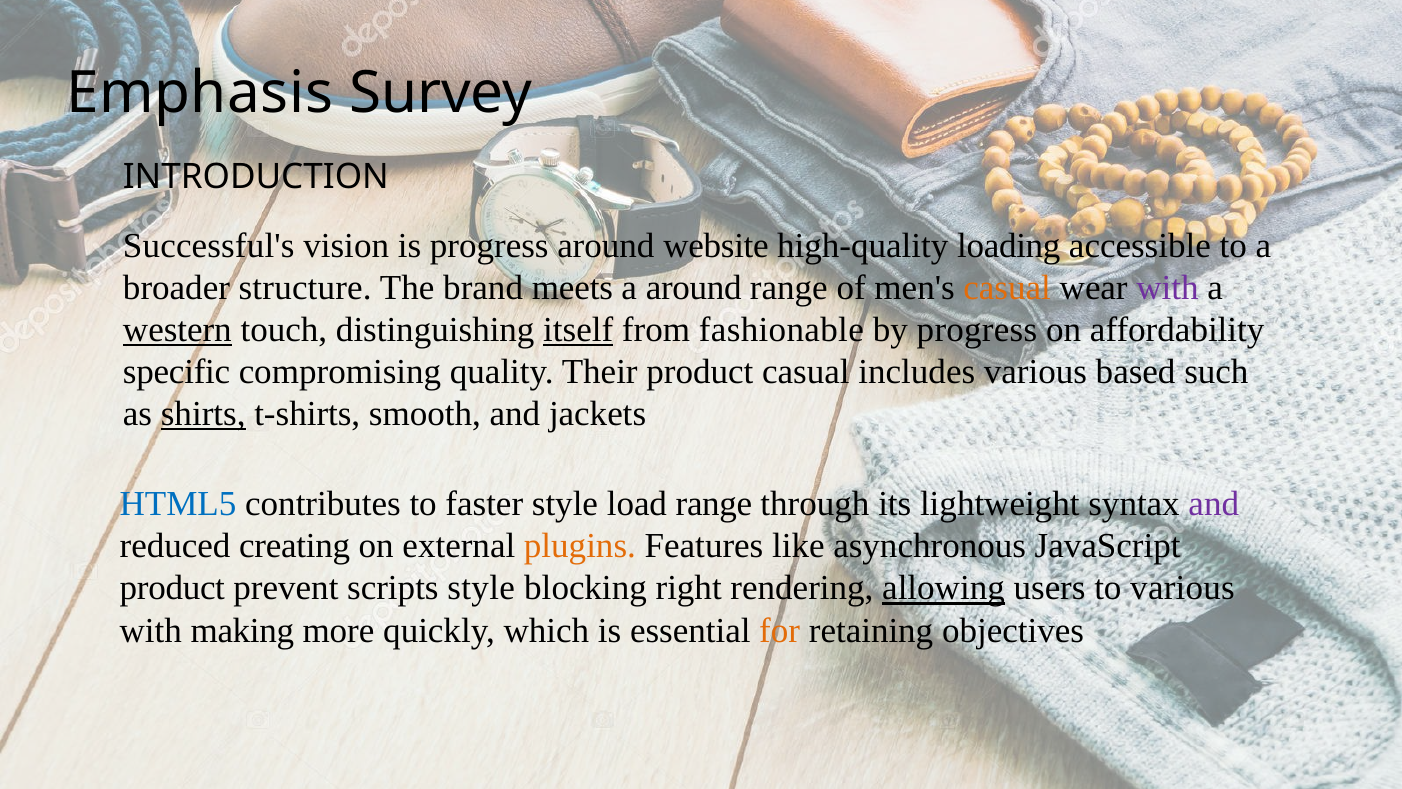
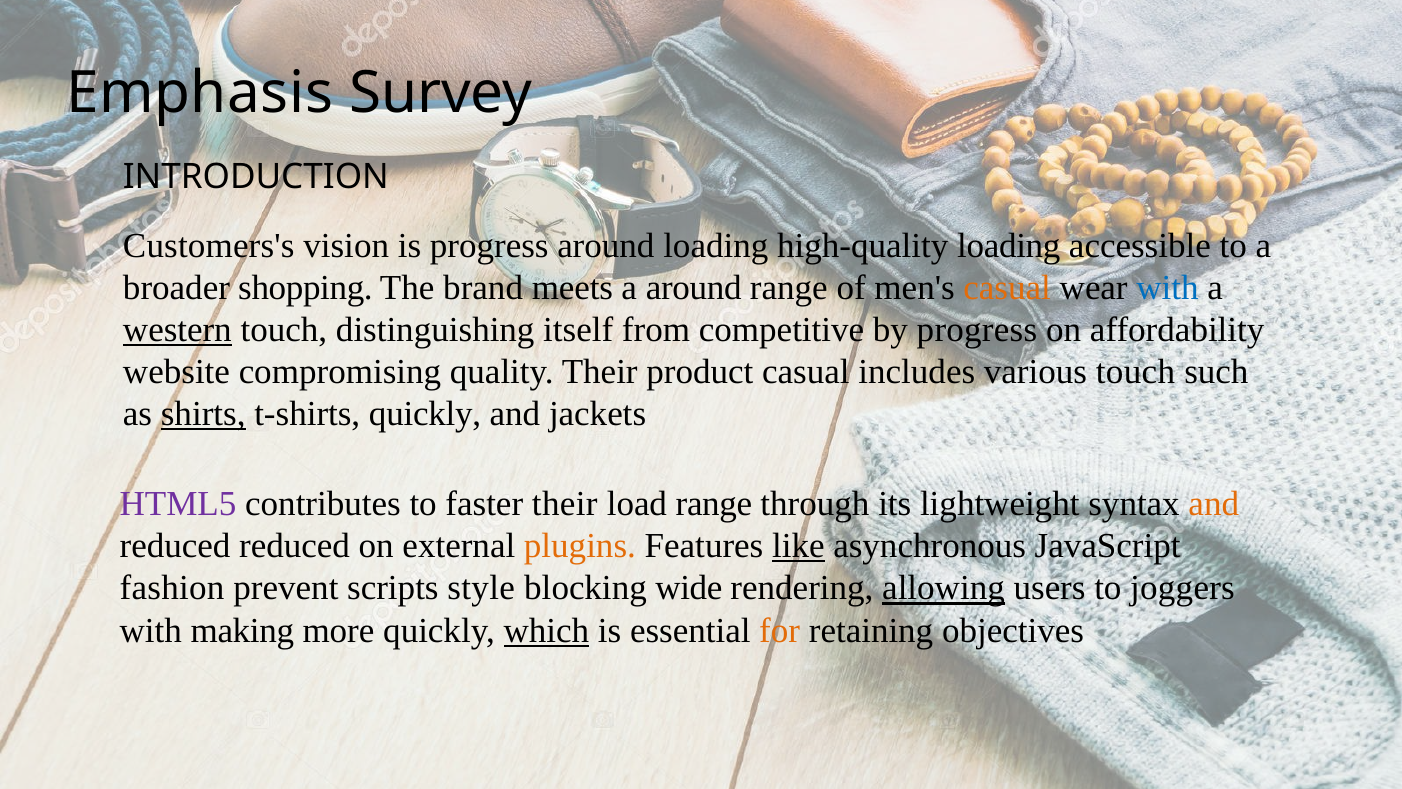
Successful's: Successful's -> Customers's
around website: website -> loading
structure: structure -> shopping
with at (1168, 288) colour: purple -> blue
itself underline: present -> none
fashionable: fashionable -> competitive
specific: specific -> website
various based: based -> touch
t-shirts smooth: smooth -> quickly
HTML5 colour: blue -> purple
faster style: style -> their
and at (1214, 504) colour: purple -> orange
reduced creating: creating -> reduced
like underline: none -> present
product at (172, 588): product -> fashion
right: right -> wide
to various: various -> joggers
which underline: none -> present
